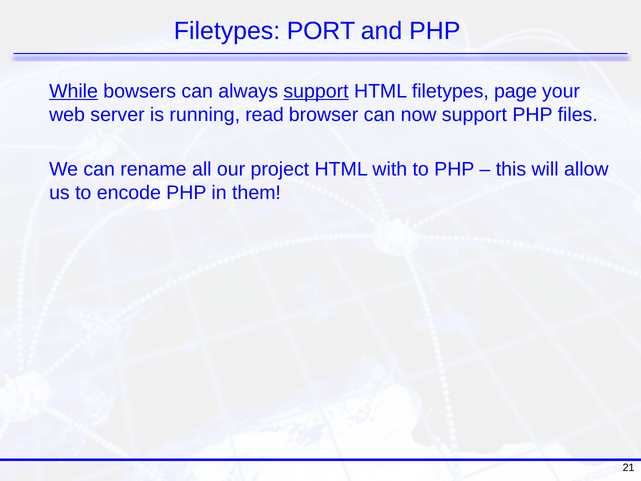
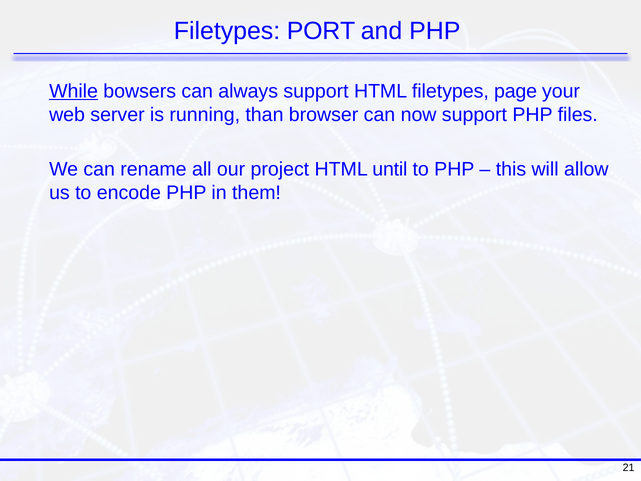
support at (316, 91) underline: present -> none
read: read -> than
with: with -> until
